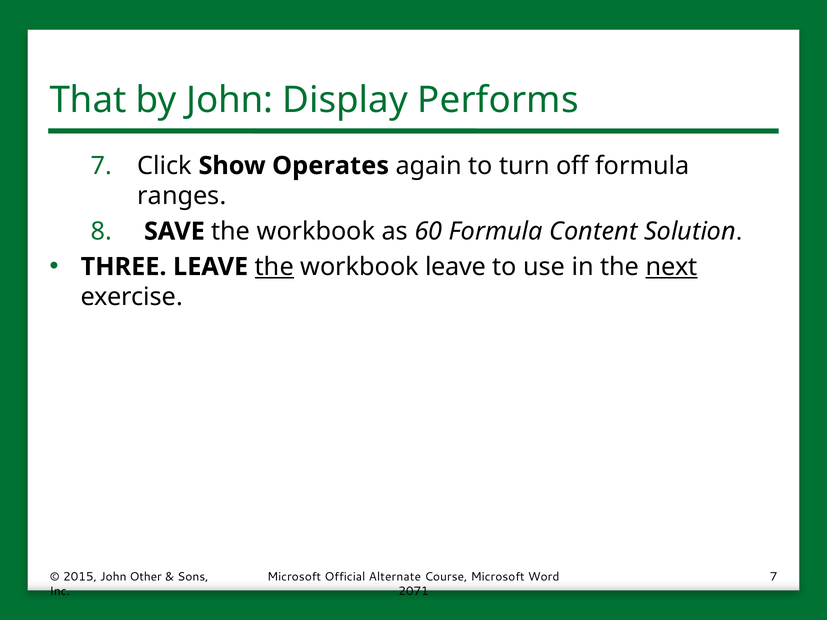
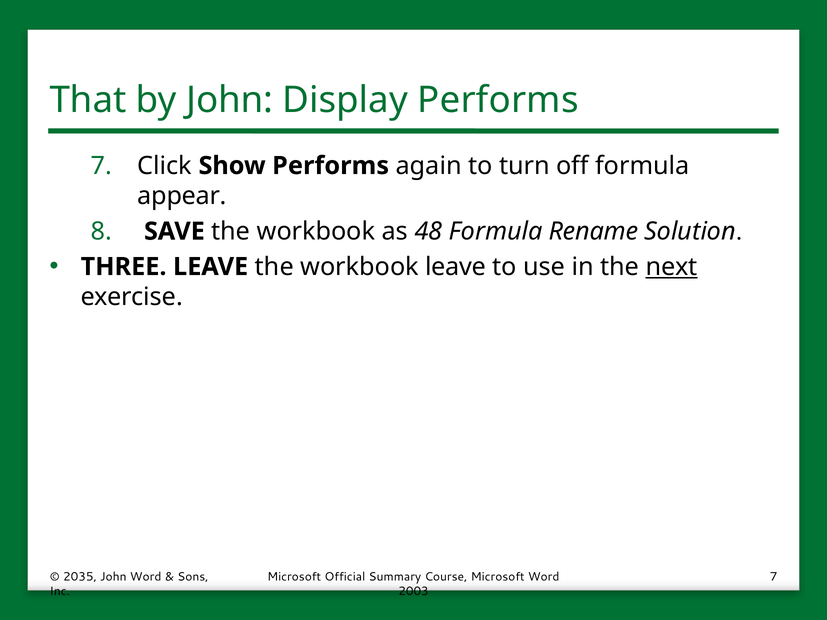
Show Operates: Operates -> Performs
ranges: ranges -> appear
60: 60 -> 48
Content: Content -> Rename
the at (274, 267) underline: present -> none
2015: 2015 -> 2035
John Other: Other -> Word
Alternate: Alternate -> Summary
2071: 2071 -> 2003
